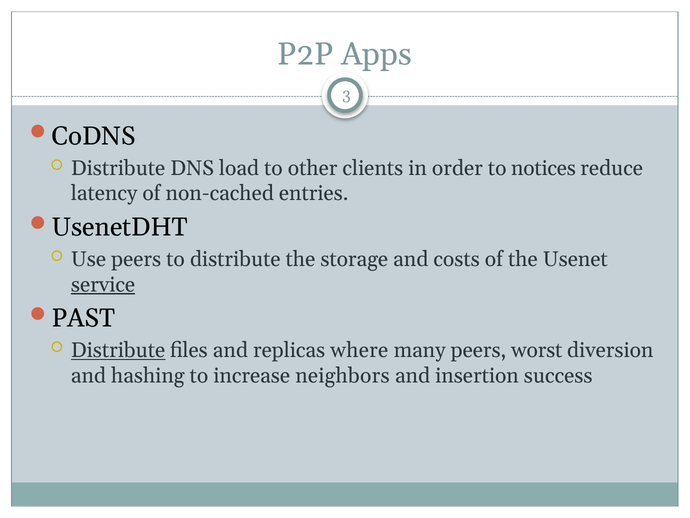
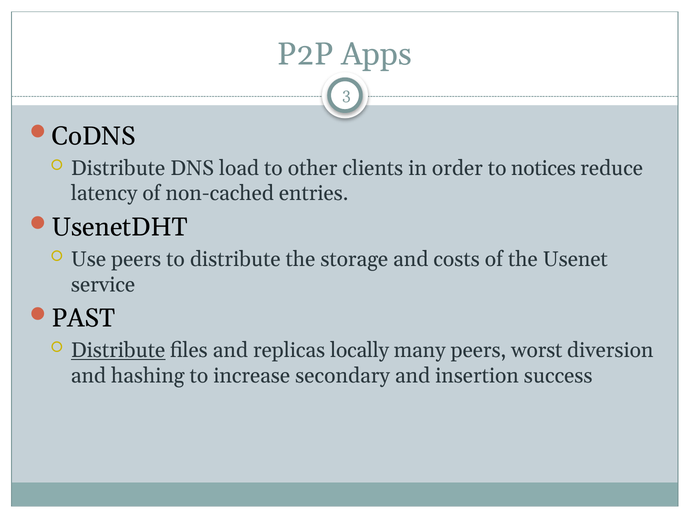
service underline: present -> none
where: where -> locally
neighbors: neighbors -> secondary
